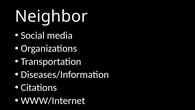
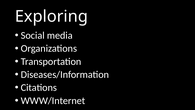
Neighbor: Neighbor -> Exploring
